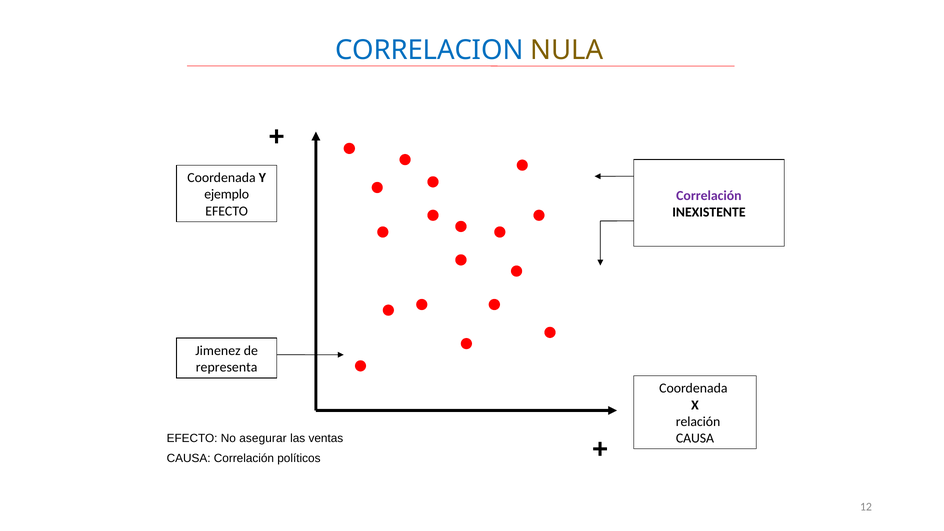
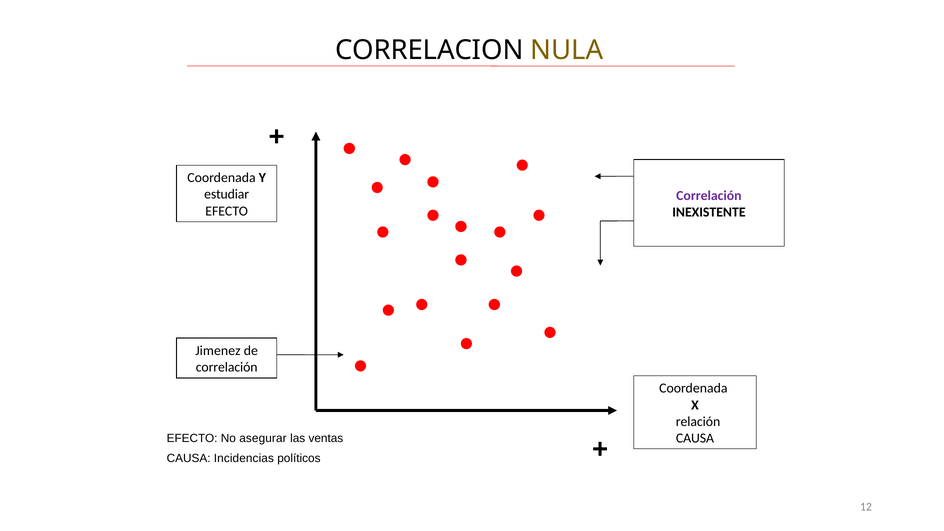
CORRELACION colour: blue -> black
ejemplo: ejemplo -> estudiar
representa at (227, 367): representa -> correlación
CAUSA Correlación: Correlación -> Incidencias
